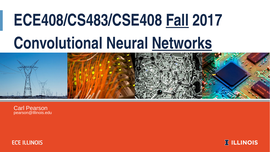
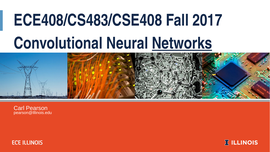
Fall underline: present -> none
